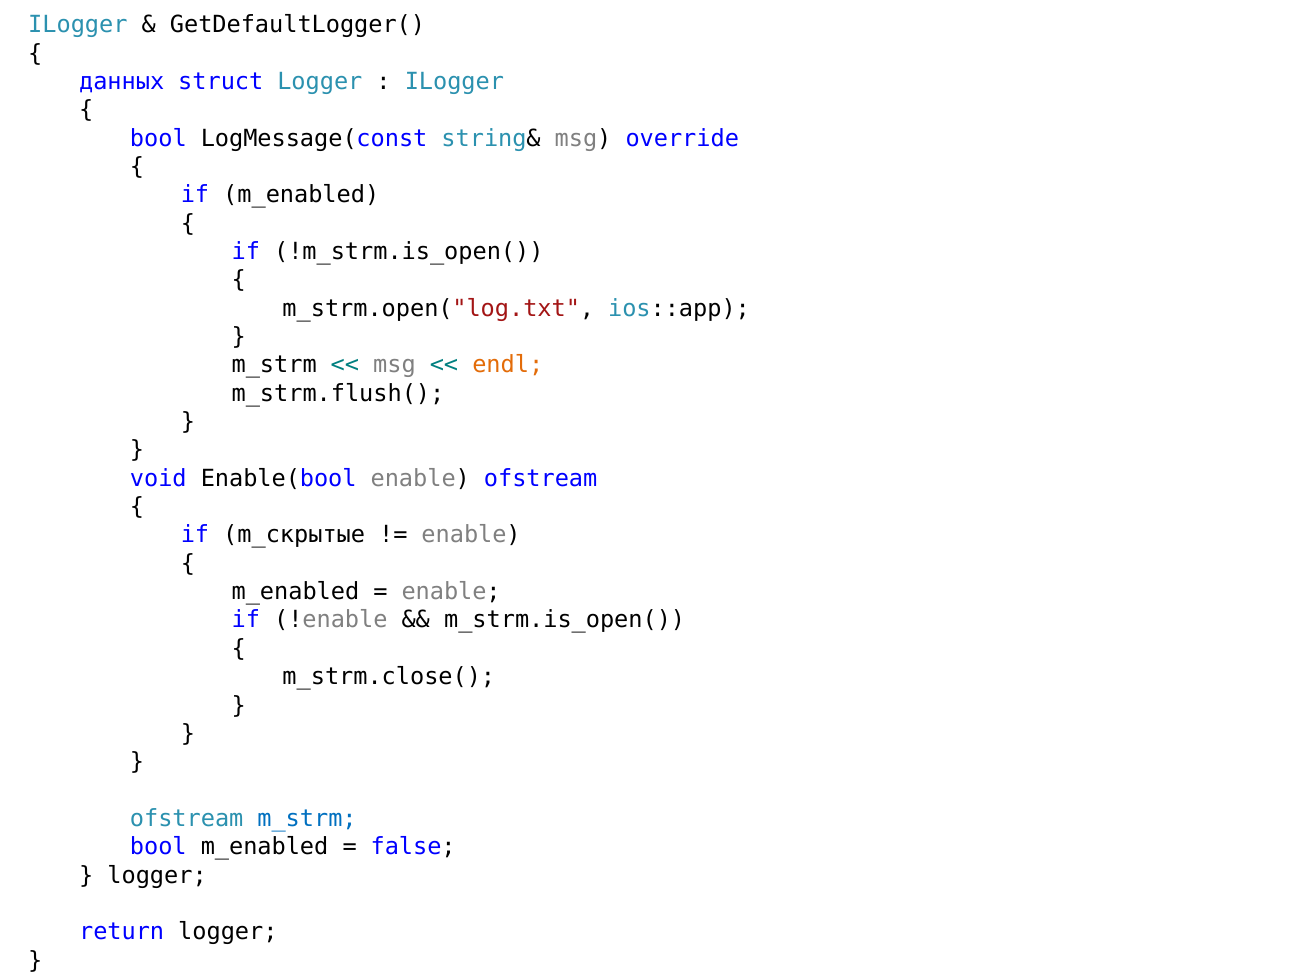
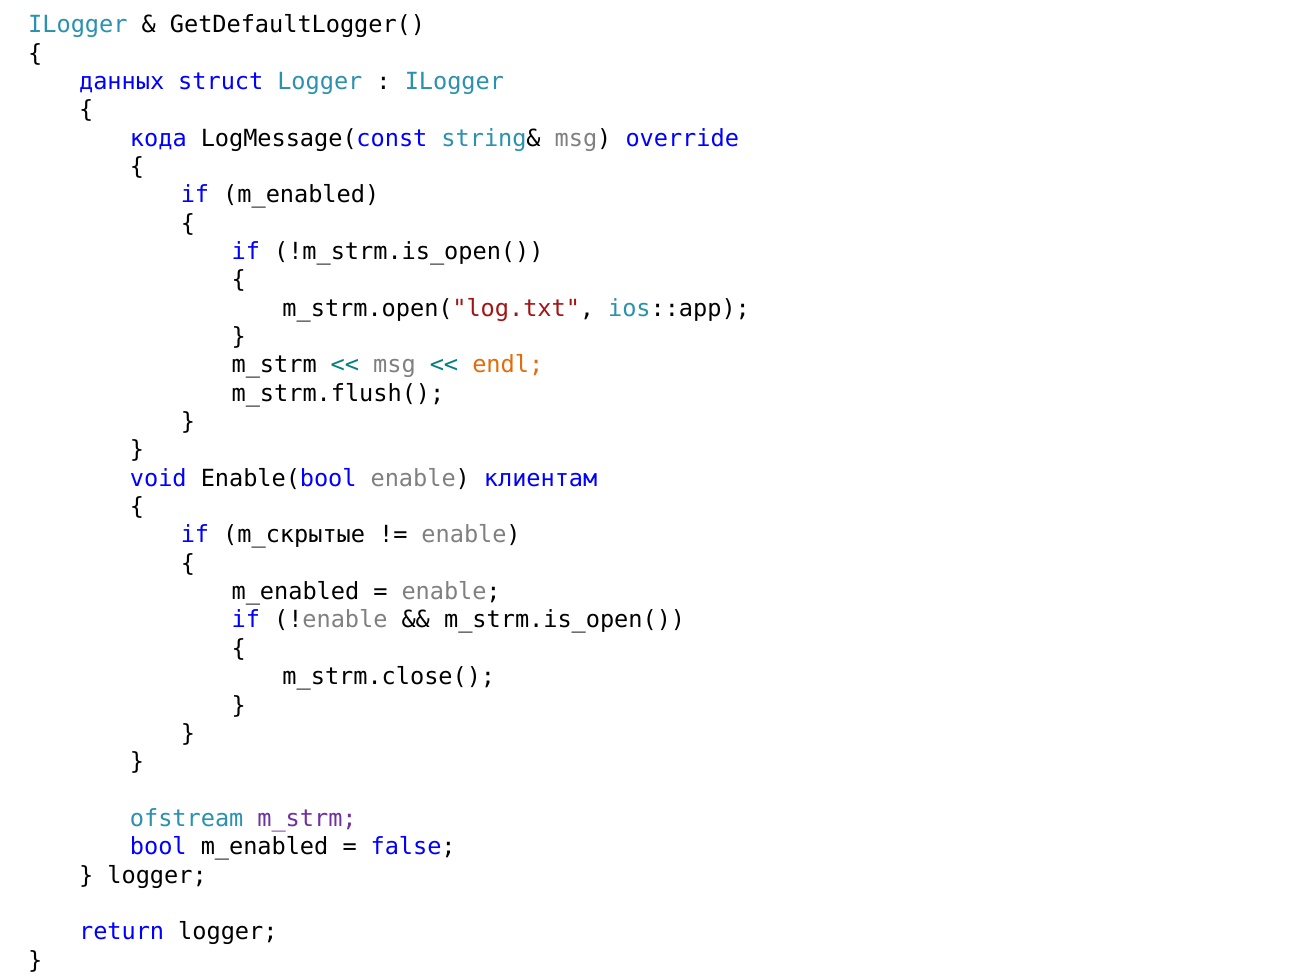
bool at (158, 138): bool -> кода
enable ofstream: ofstream -> клиентам
m_strm at (307, 819) colour: blue -> purple
